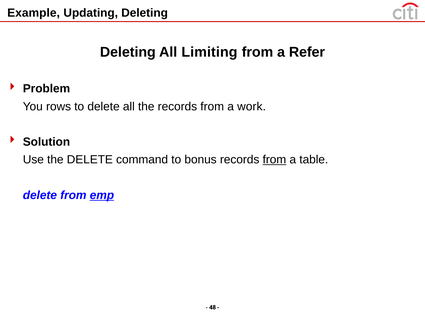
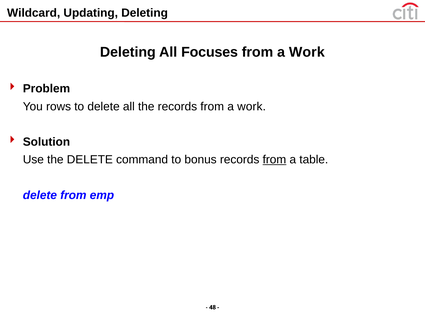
Example: Example -> Wildcard
Limiting: Limiting -> Focuses
Refer at (307, 52): Refer -> Work
emp underline: present -> none
